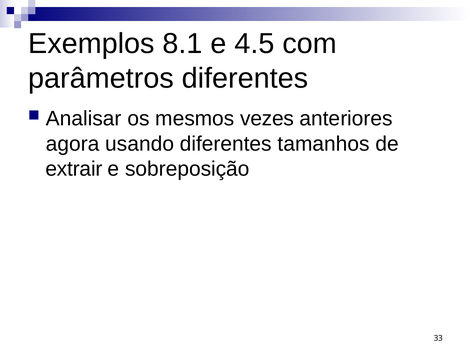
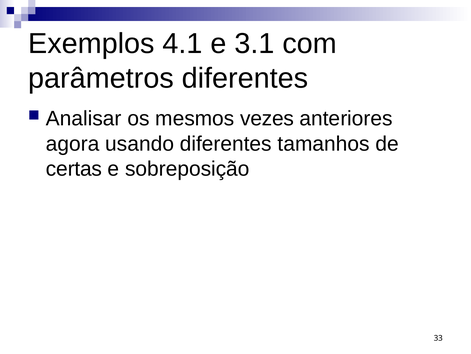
8.1: 8.1 -> 4.1
4.5: 4.5 -> 3.1
extrair: extrair -> certas
